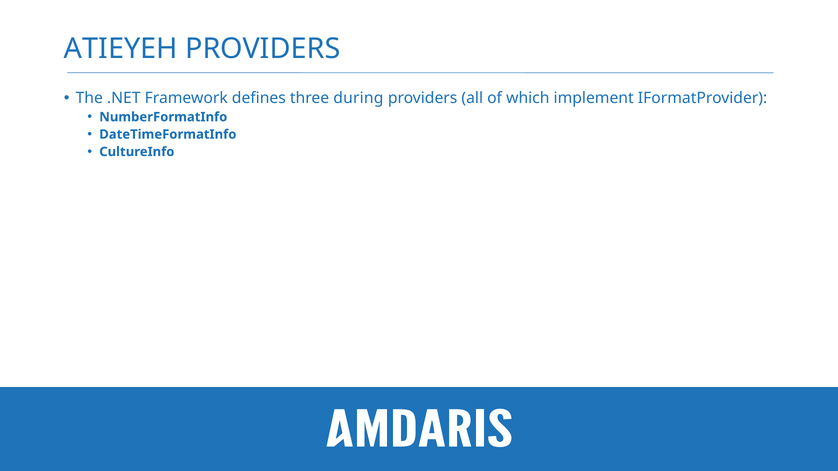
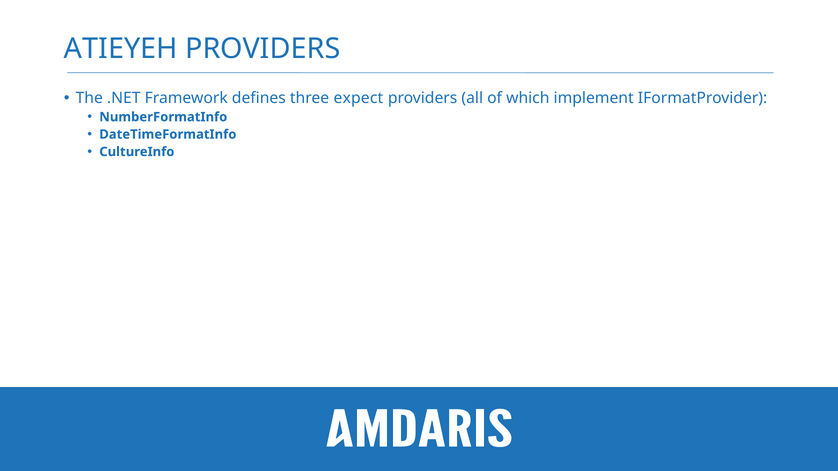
during: during -> expect
